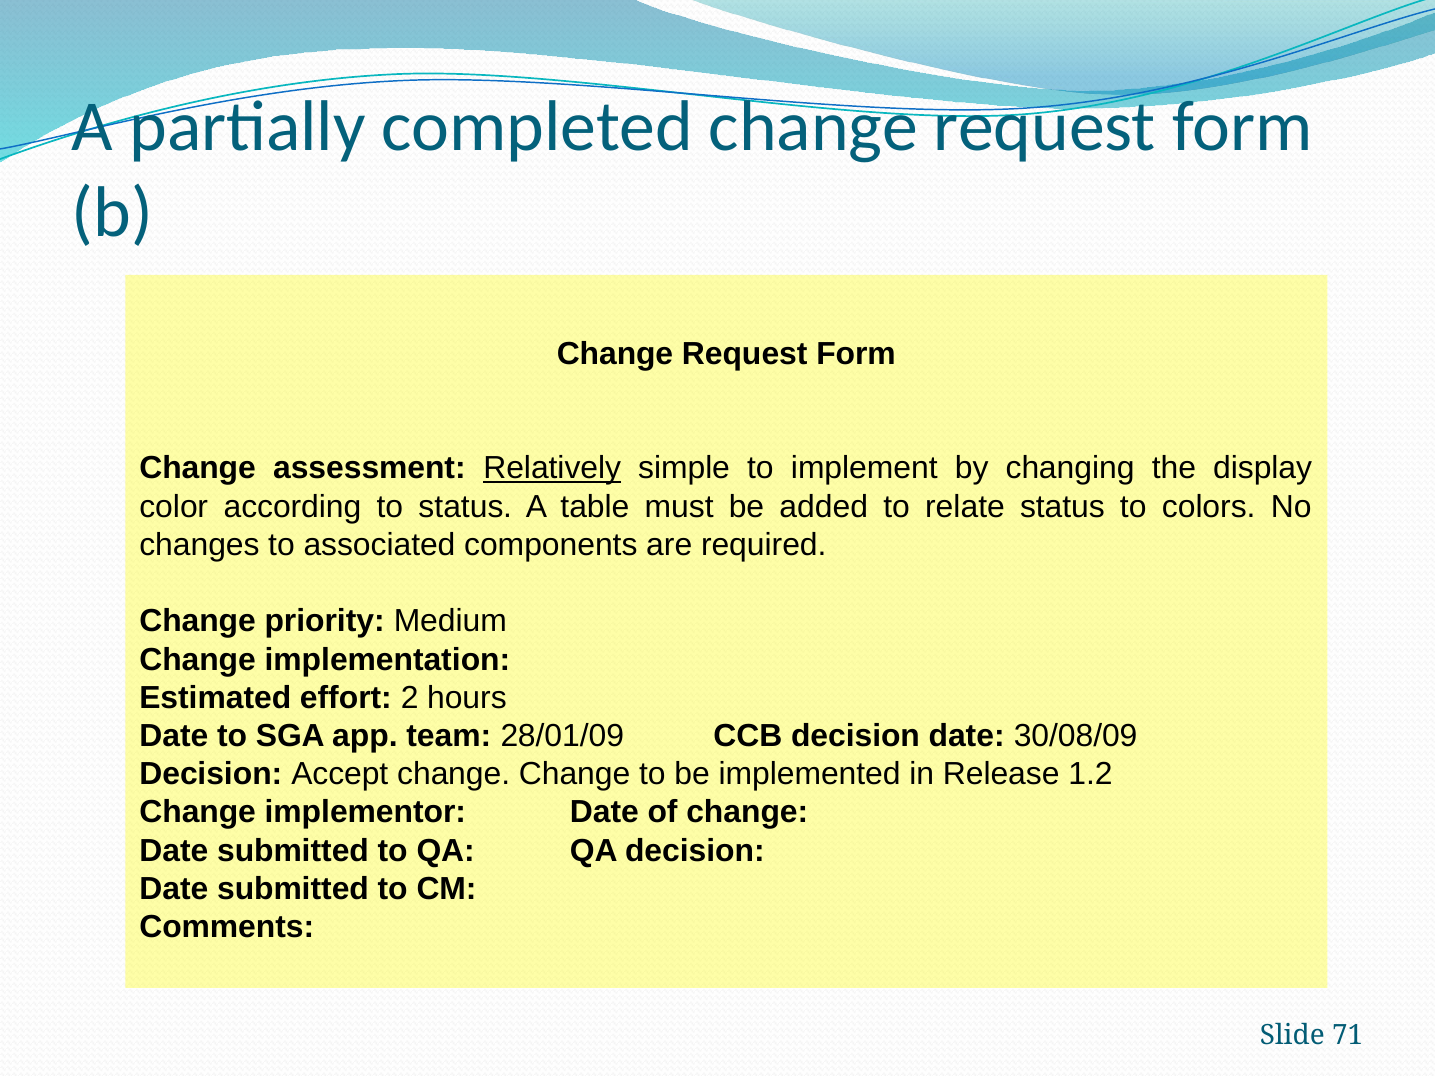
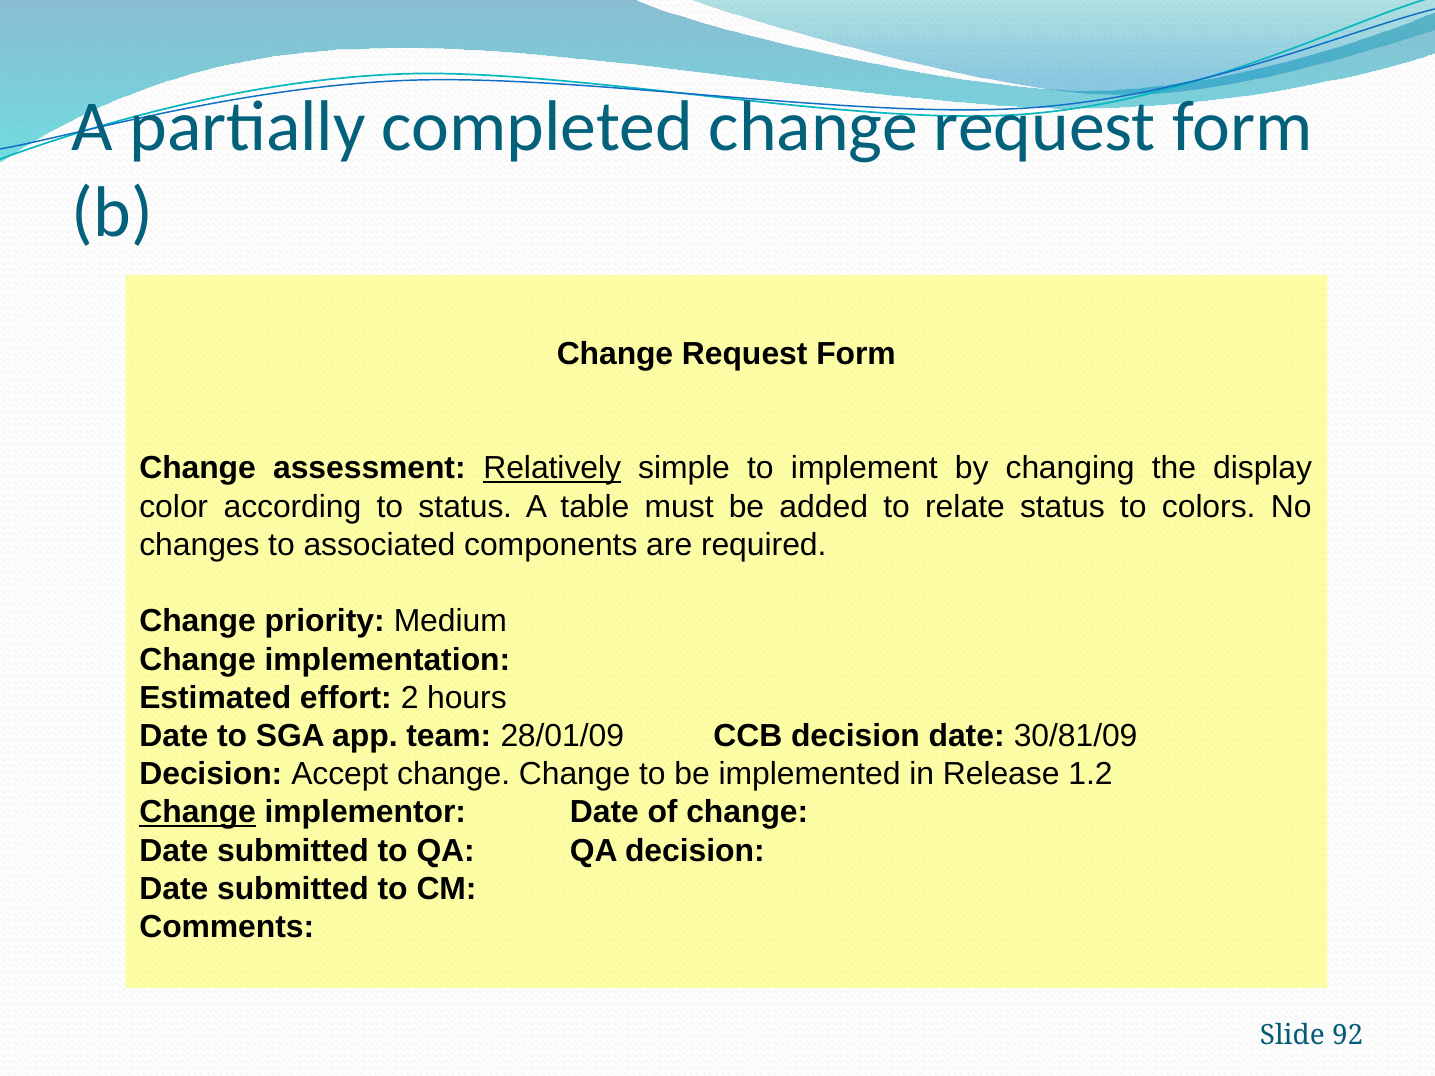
30/08/09: 30/08/09 -> 30/81/09
Change at (198, 813) underline: none -> present
71: 71 -> 92
